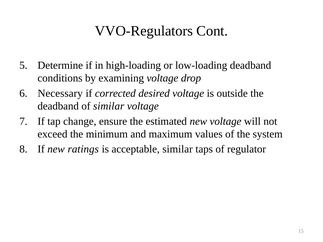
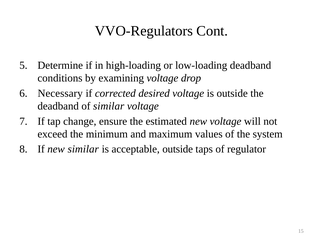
new ratings: ratings -> similar
acceptable similar: similar -> outside
